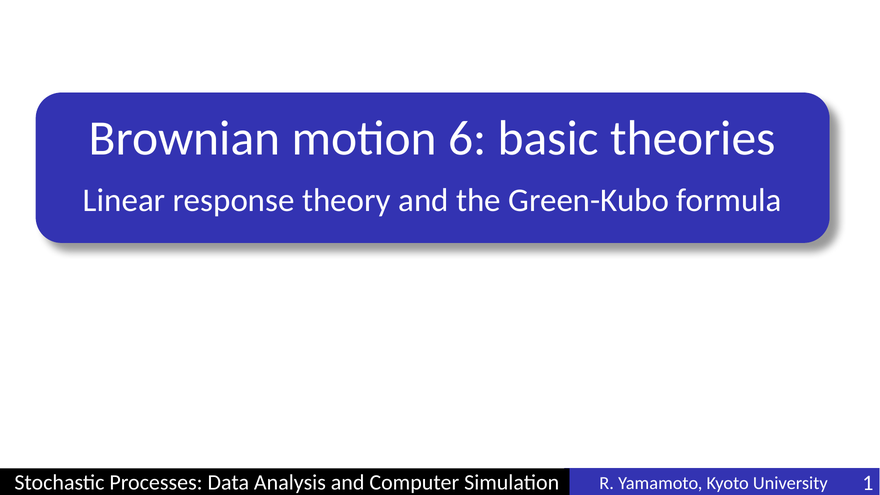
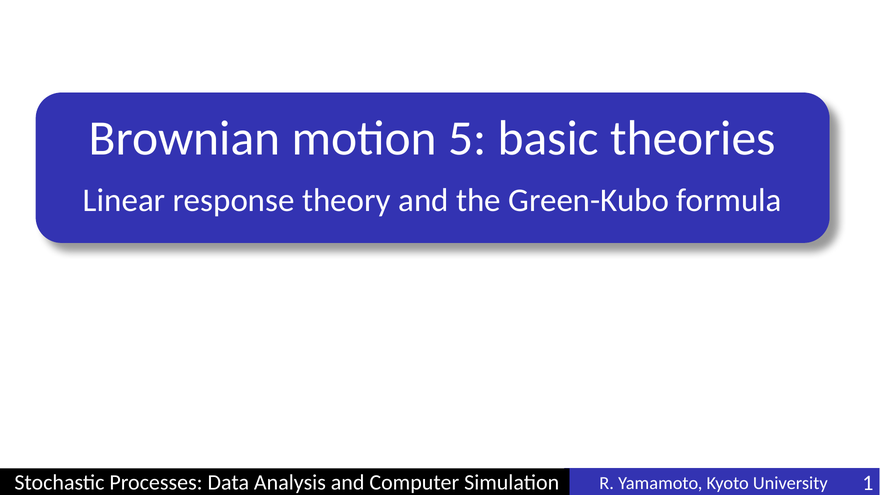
6: 6 -> 5
